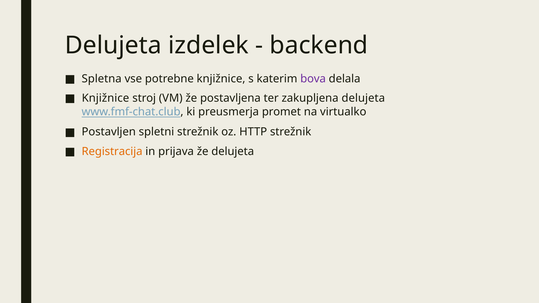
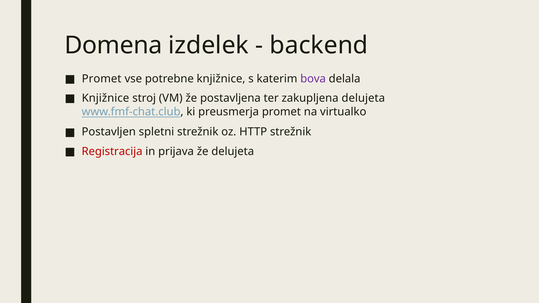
Delujeta at (113, 45): Delujeta -> Domena
Spletna at (102, 79): Spletna -> Promet
Registracija colour: orange -> red
